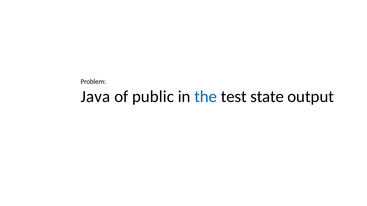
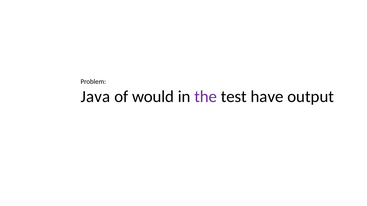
public: public -> would
the colour: blue -> purple
state: state -> have
